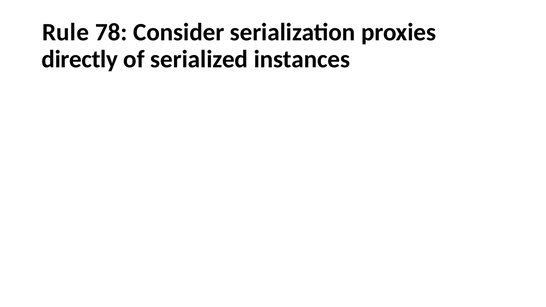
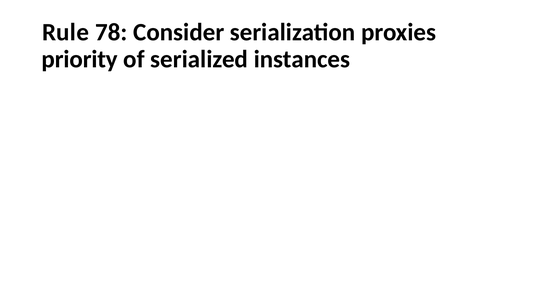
directly: directly -> priority
